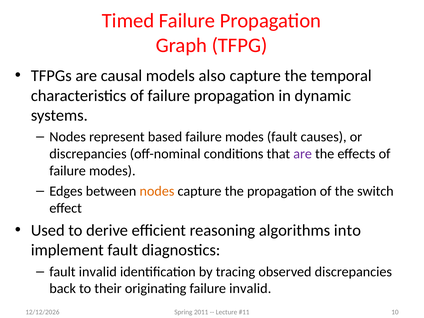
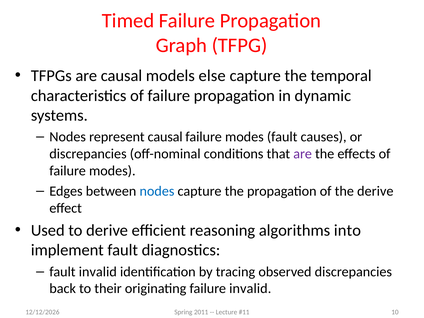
also: also -> else
represent based: based -> causal
nodes at (157, 191) colour: orange -> blue
the switch: switch -> derive
